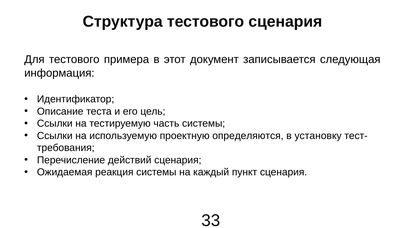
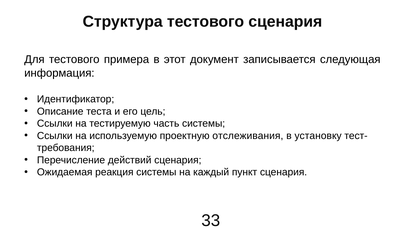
определяются: определяются -> отслеживания
